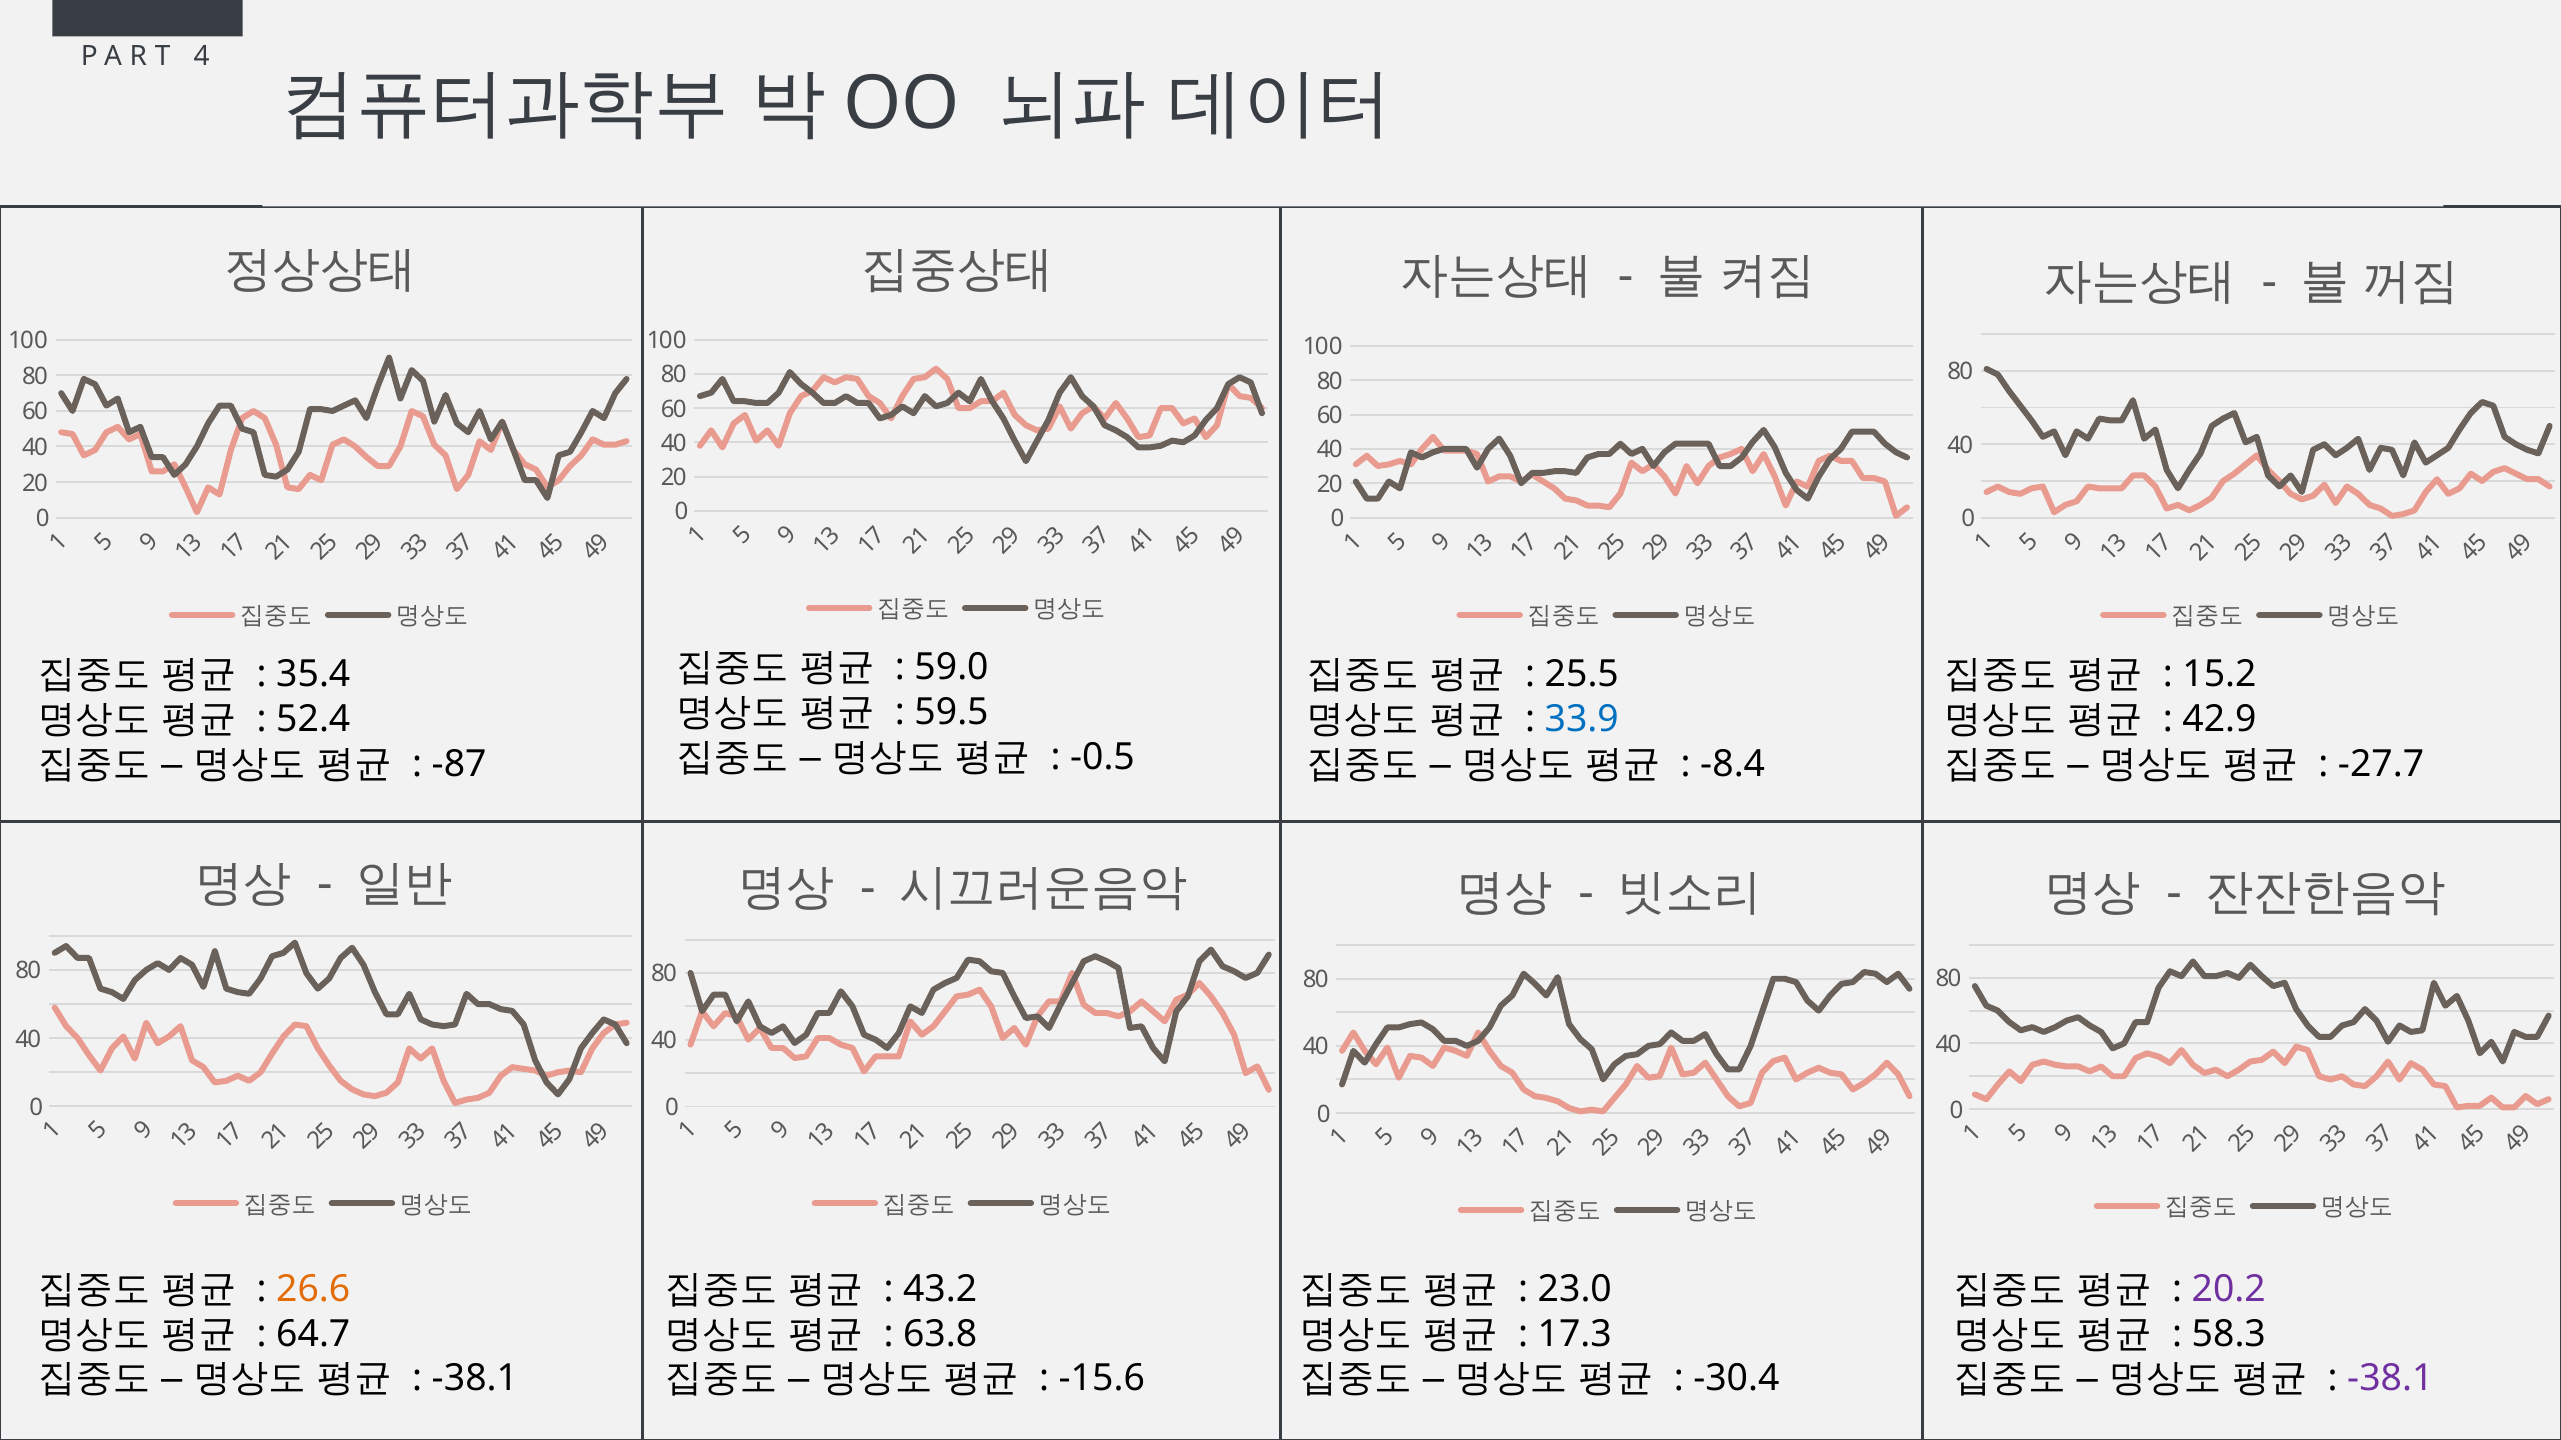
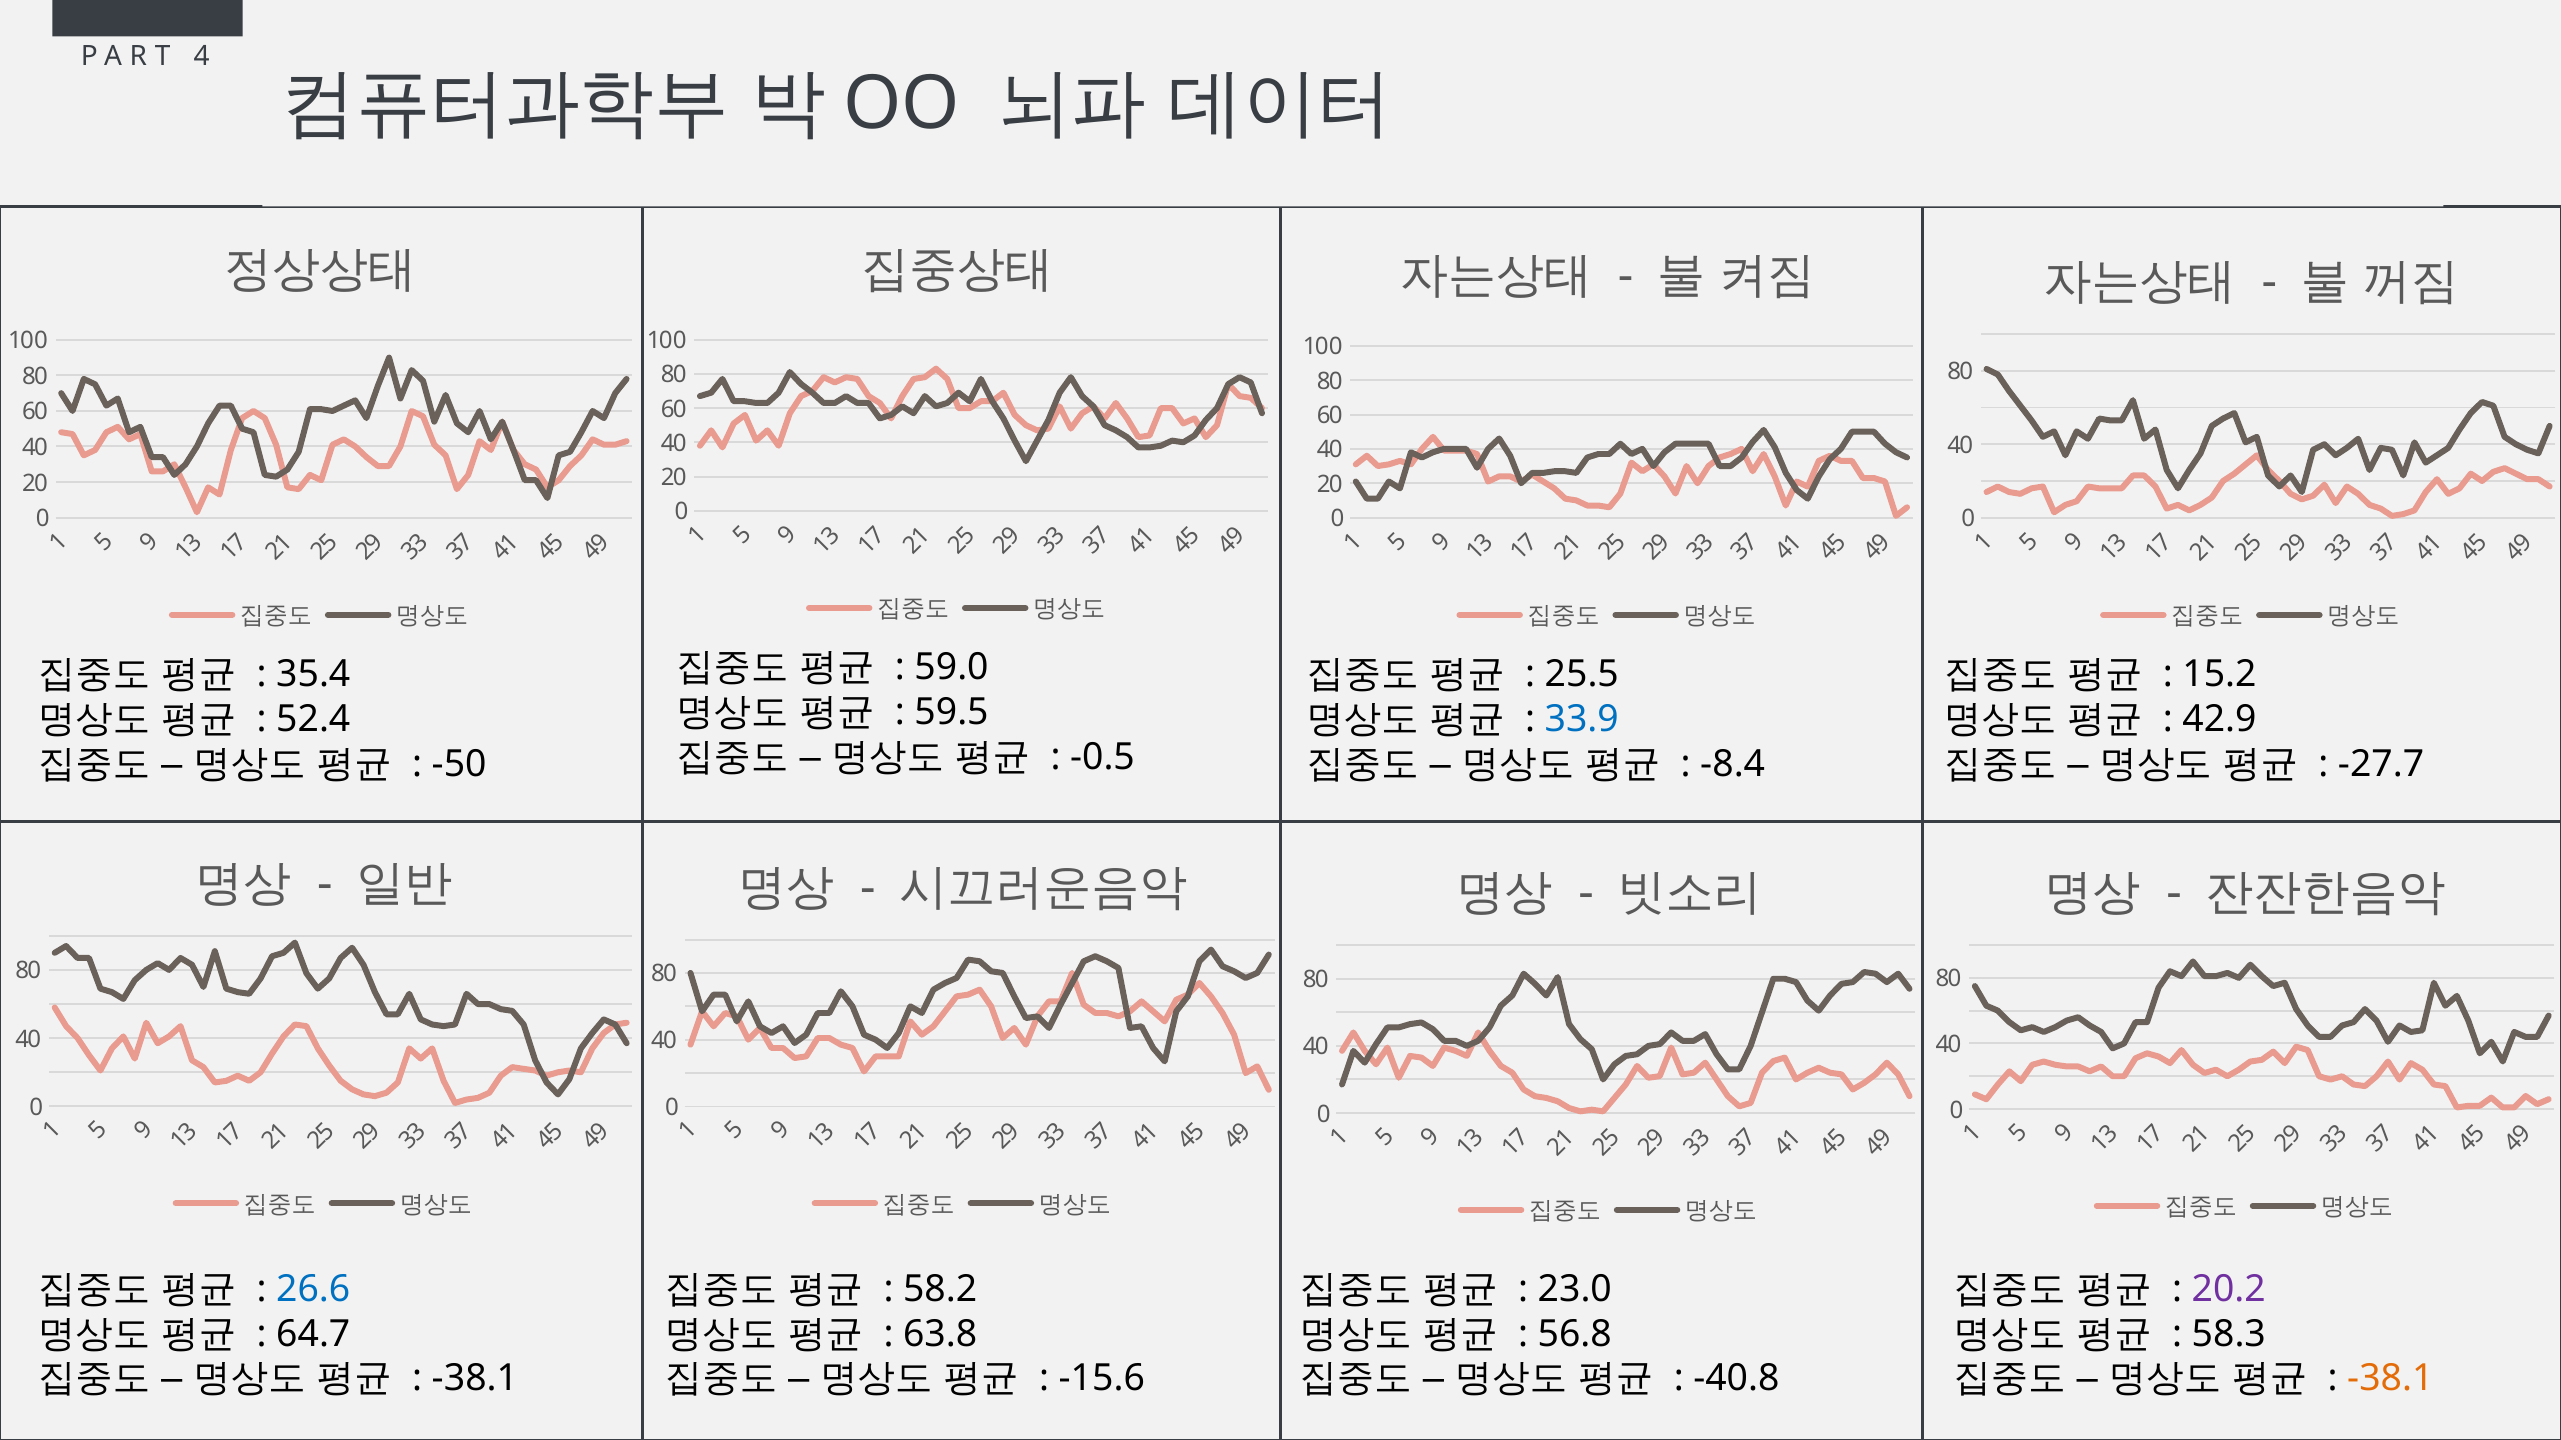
-87: -87 -> -50
26.6 colour: orange -> blue
43.2: 43.2 -> 58.2
17.3: 17.3 -> 56.8
-30.4: -30.4 -> -40.8
-38.1 at (2390, 1379) colour: purple -> orange
